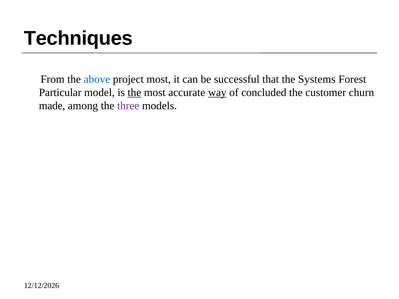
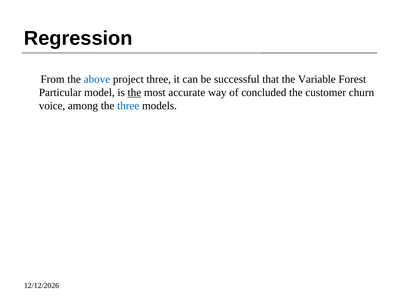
Techniques: Techniques -> Regression
project most: most -> three
Systems: Systems -> Variable
way underline: present -> none
made: made -> voice
three at (128, 106) colour: purple -> blue
